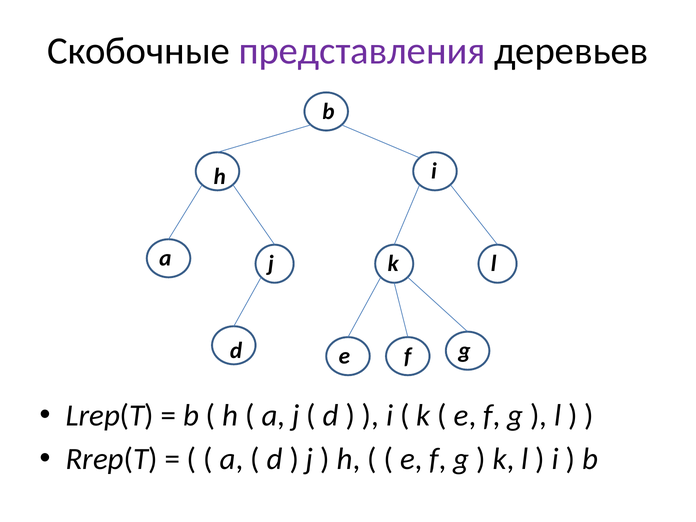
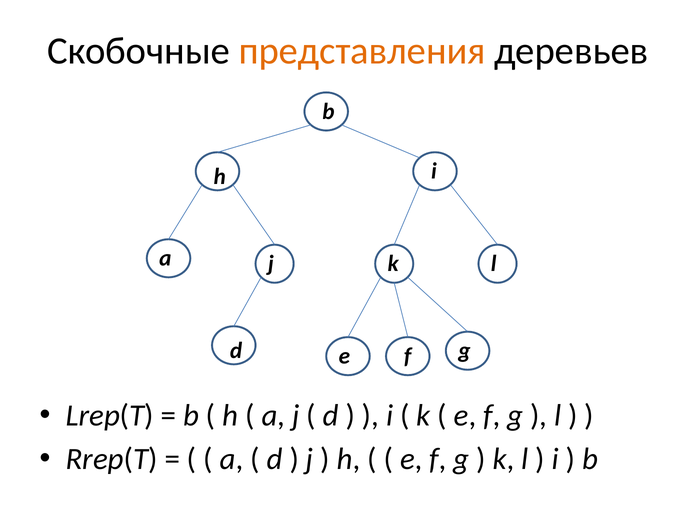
представления colour: purple -> orange
